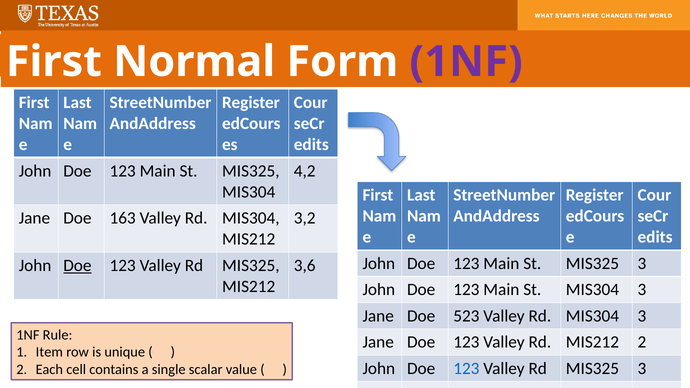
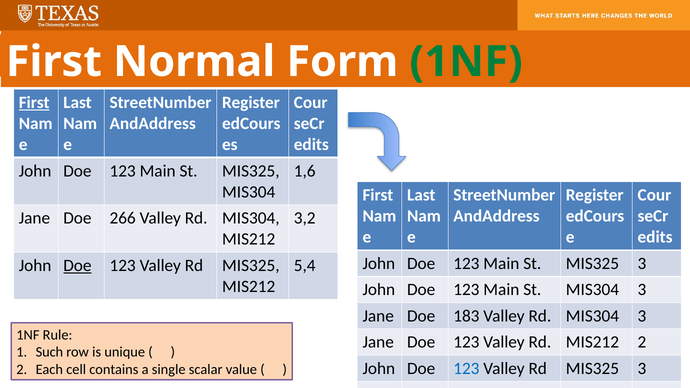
1NF at (466, 62) colour: purple -> green
First at (34, 103) underline: none -> present
4,2: 4,2 -> 1,6
163: 163 -> 266
3,6: 3,6 -> 5,4
523: 523 -> 183
Item: Item -> Such
